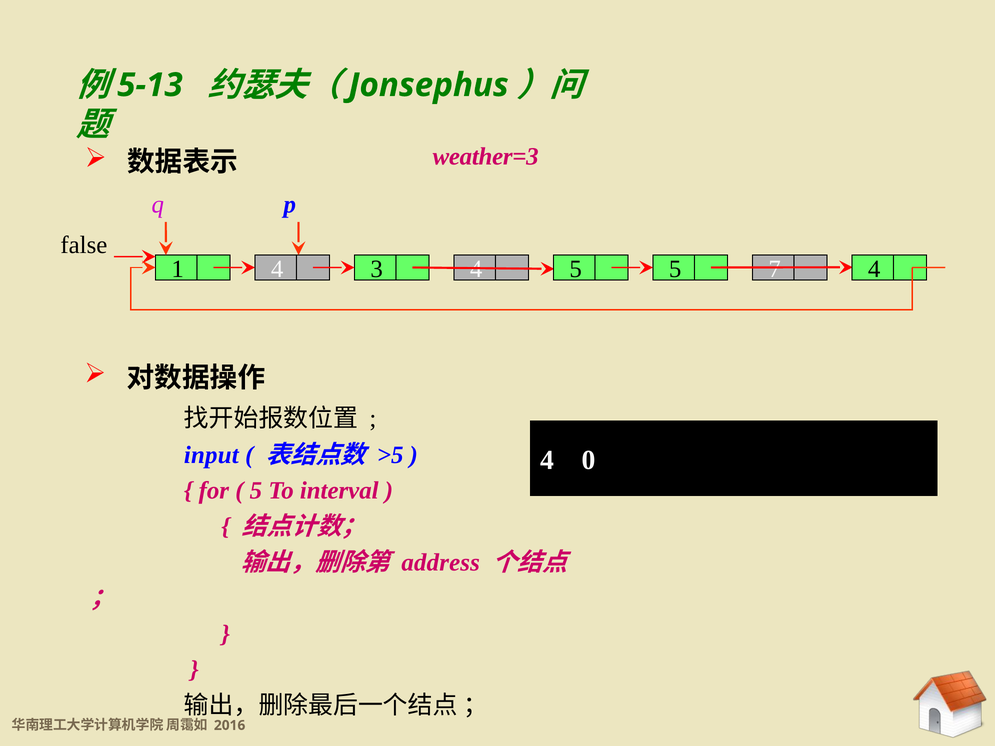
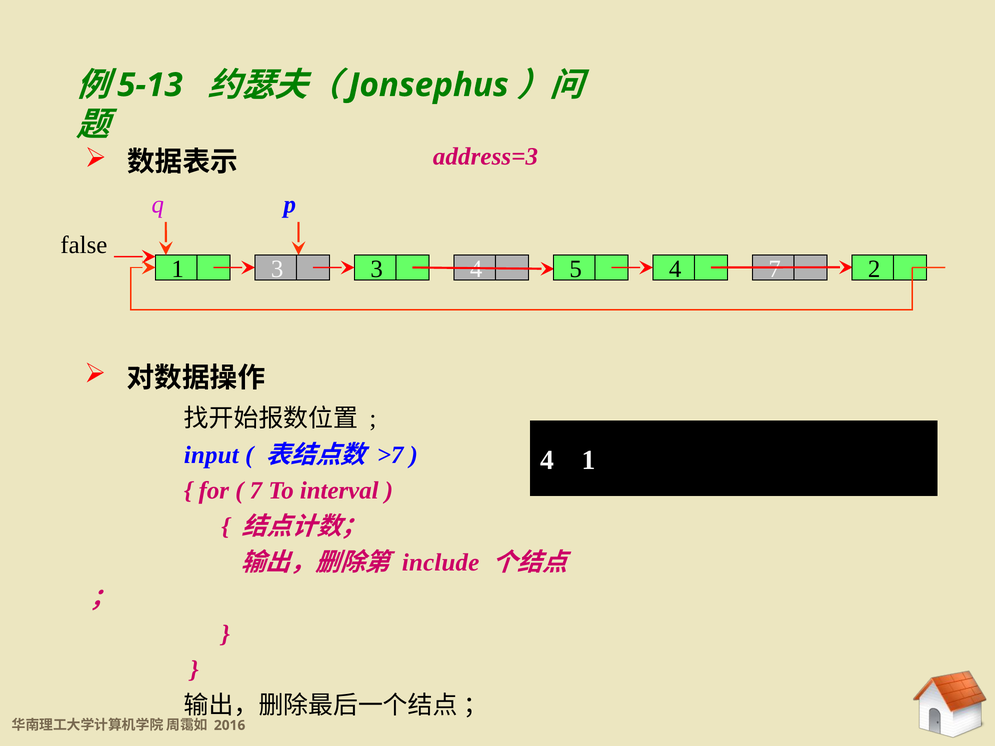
weather=3: weather=3 -> address=3
1 4: 4 -> 3
5 5: 5 -> 4
7 4: 4 -> 2
>5: >5 -> >7
4 0: 0 -> 1
5 at (256, 491): 5 -> 7
address: address -> include
